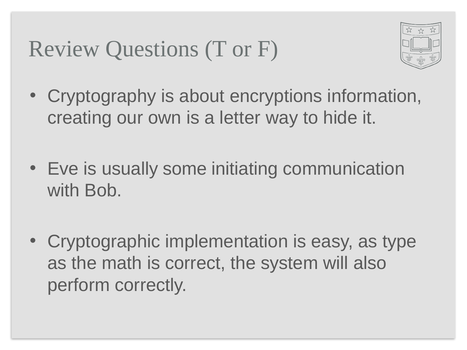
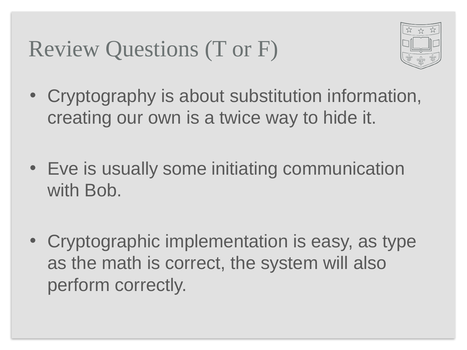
encryptions: encryptions -> substitution
letter: letter -> twice
